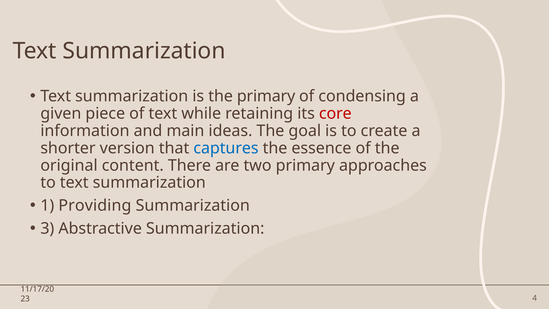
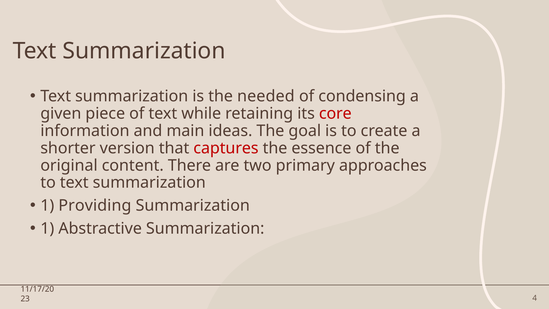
the primary: primary -> needed
captures colour: blue -> red
3 at (47, 229): 3 -> 1
